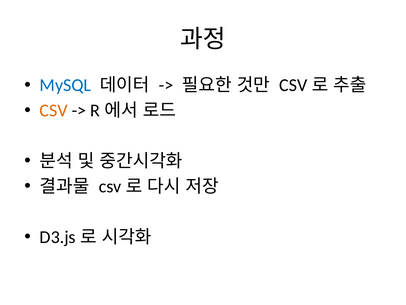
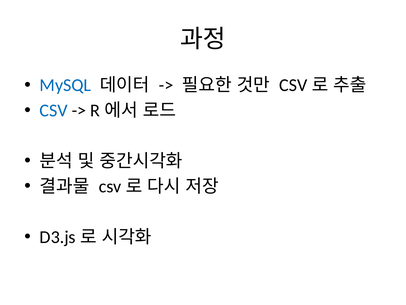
CSV colour: orange -> blue
